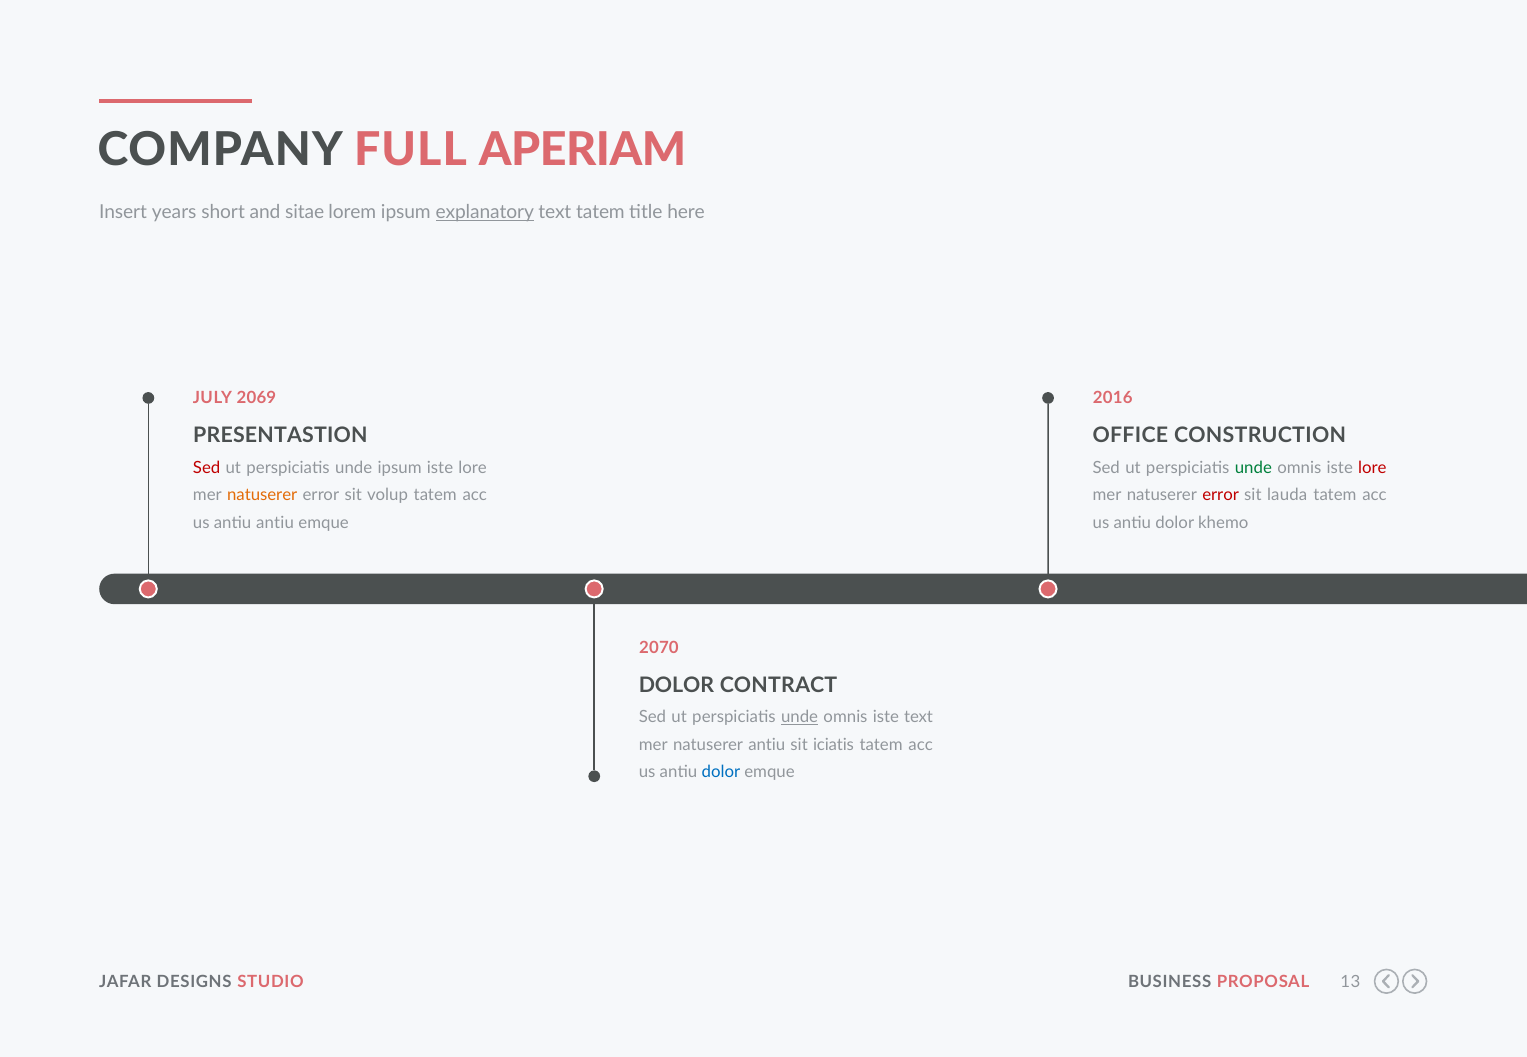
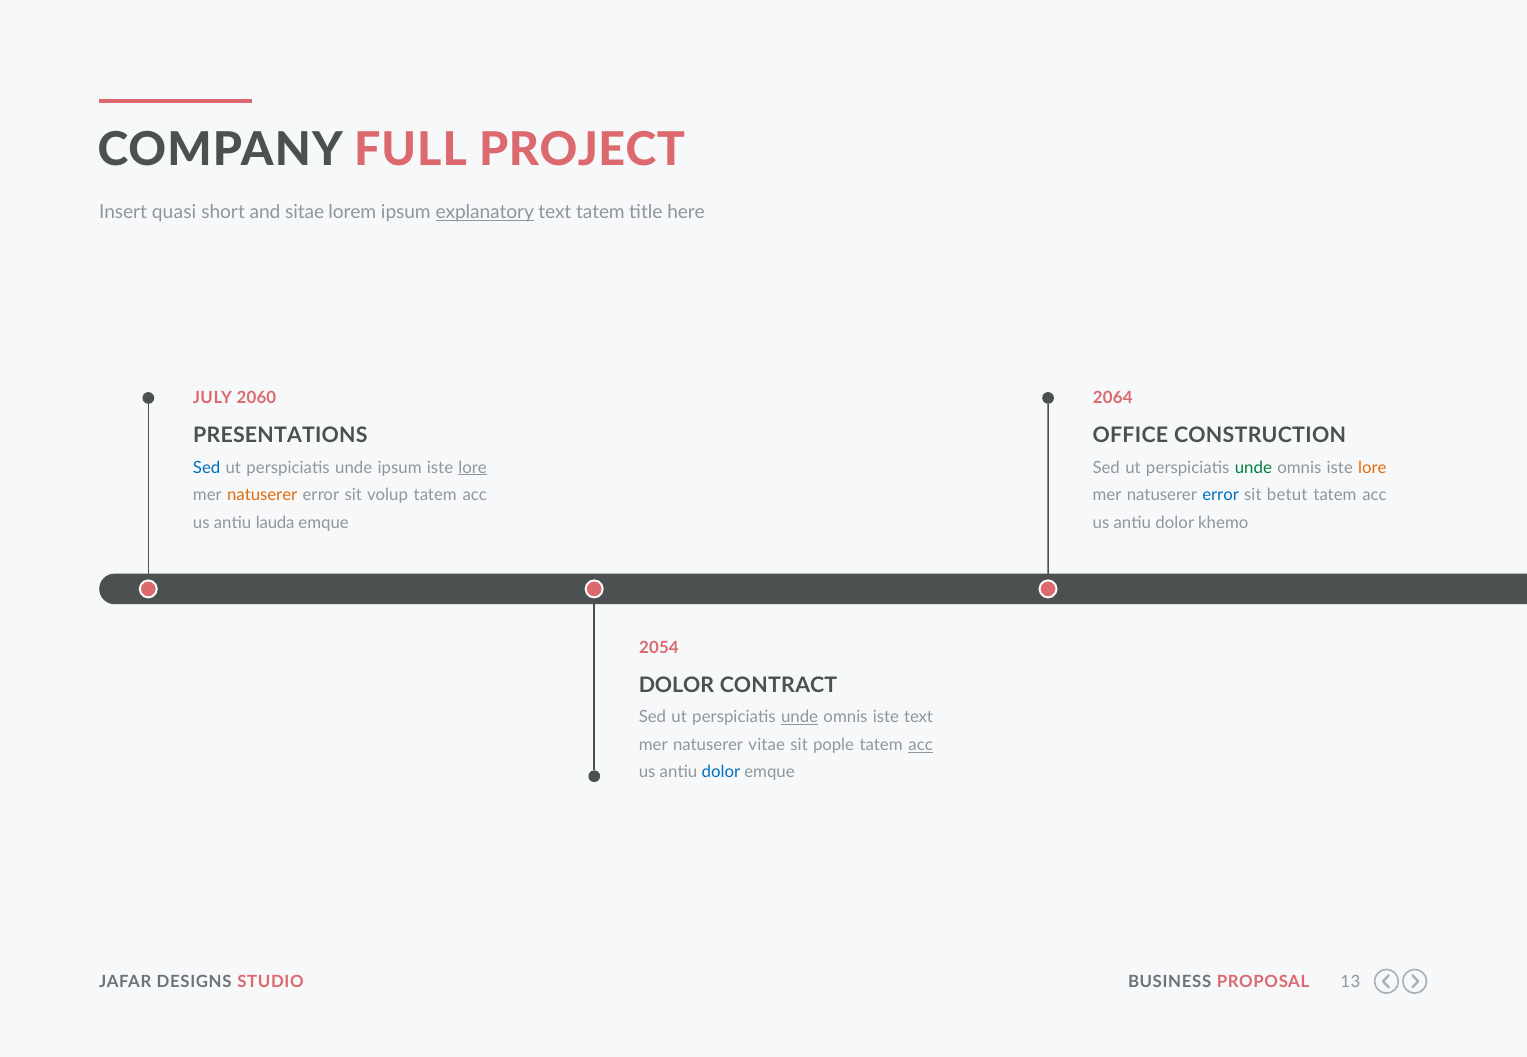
APERIAM: APERIAM -> PROJECT
years: years -> quasi
2069: 2069 -> 2060
2016: 2016 -> 2064
PRESENTASTION: PRESENTASTION -> PRESENTATIONS
Sed at (207, 468) colour: red -> blue
lore at (473, 468) underline: none -> present
lore at (1372, 468) colour: red -> orange
error at (1221, 495) colour: red -> blue
lauda: lauda -> betut
antiu antiu: antiu -> lauda
2070: 2070 -> 2054
natuserer antiu: antiu -> vitae
iciatis: iciatis -> pople
acc at (921, 745) underline: none -> present
